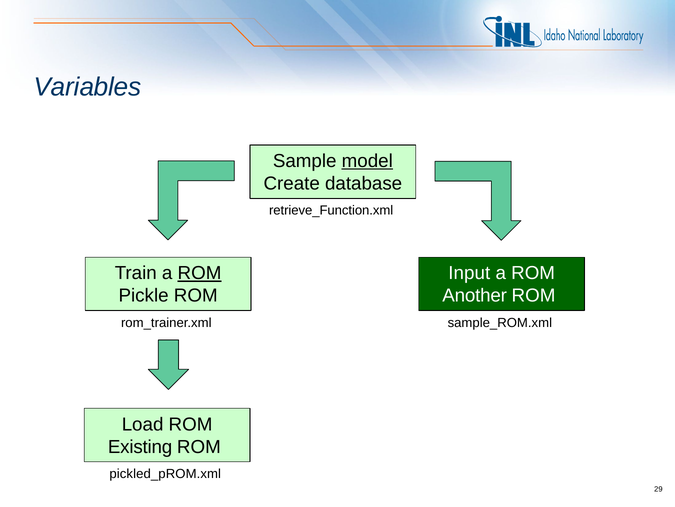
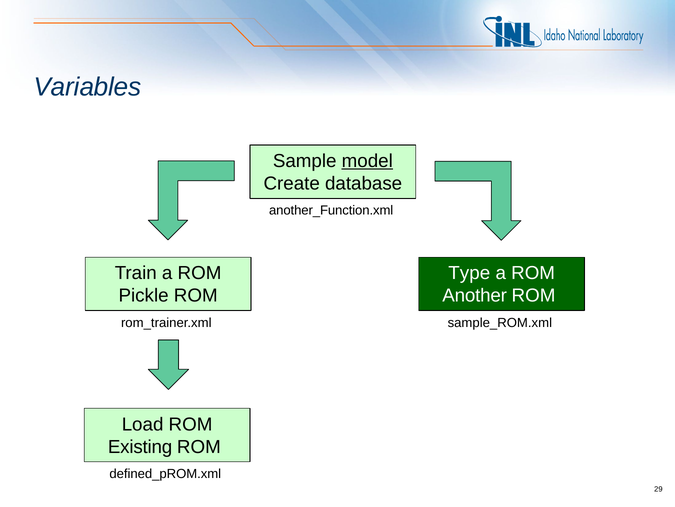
retrieve_Function.xml: retrieve_Function.xml -> another_Function.xml
ROM at (199, 273) underline: present -> none
Input: Input -> Type
pickled_pROM.xml: pickled_pROM.xml -> defined_pROM.xml
